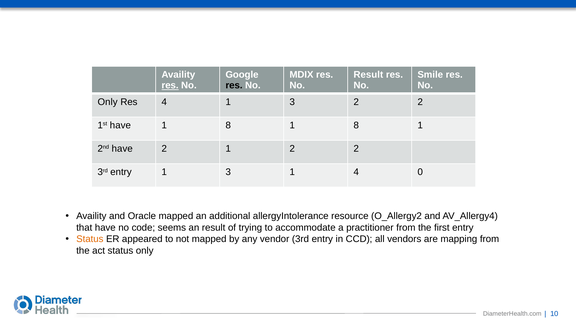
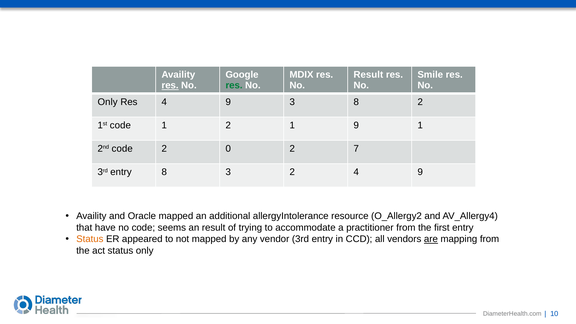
res at (234, 85) colour: black -> green
Res 4 1: 1 -> 9
3 2: 2 -> 8
1st have: have -> code
8 at (228, 125): 8 -> 2
8 at (356, 125): 8 -> 9
2nd have: have -> code
2 1: 1 -> 0
2 at (356, 149): 2 -> 7
entry 1: 1 -> 8
3 1: 1 -> 2
0 at (420, 172): 0 -> 9
are underline: none -> present
